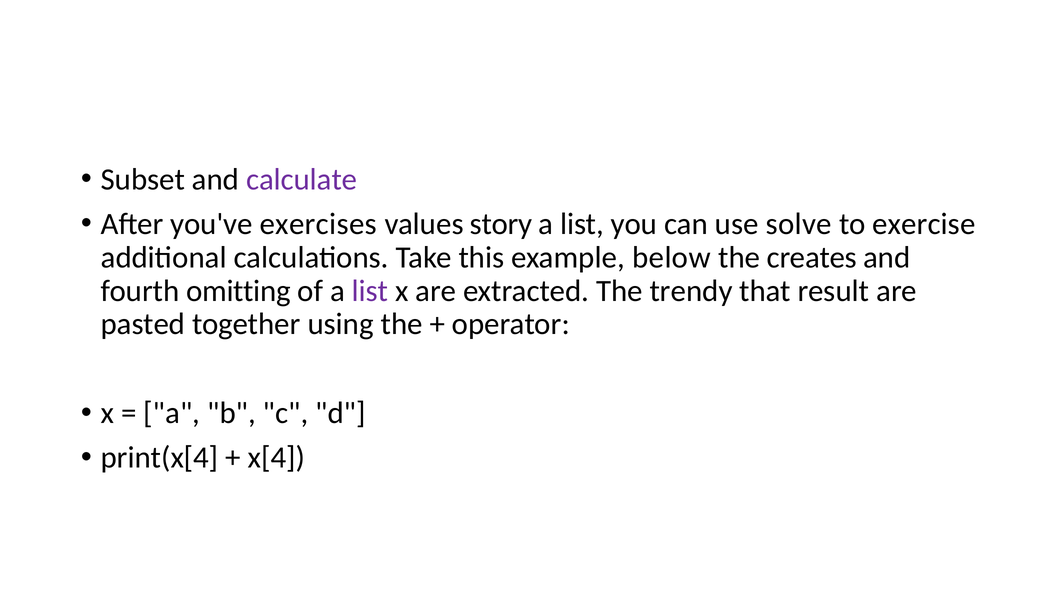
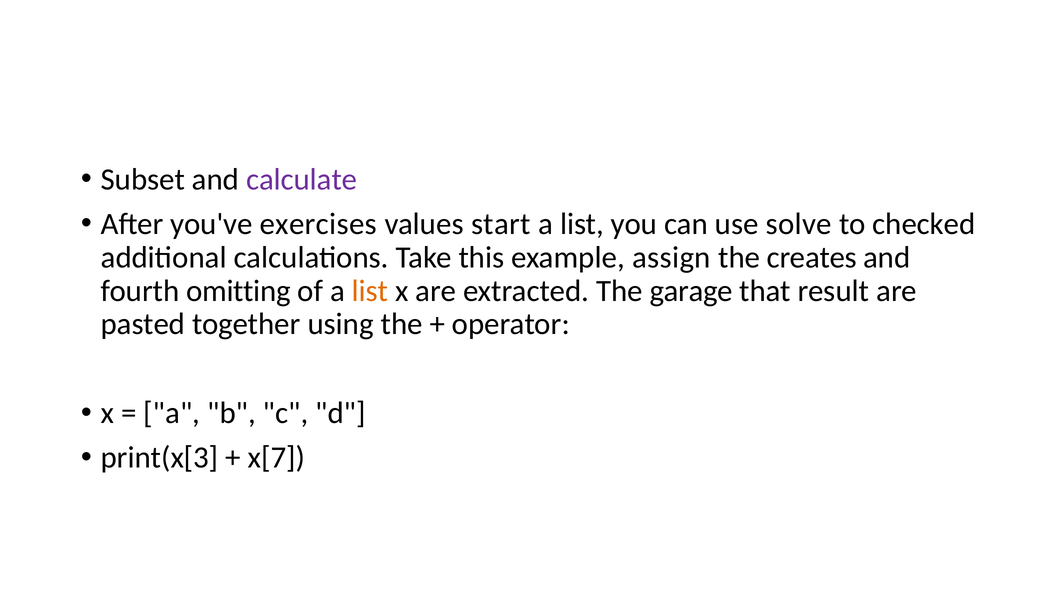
story: story -> start
exercise: exercise -> checked
below: below -> assign
list at (370, 291) colour: purple -> orange
trendy: trendy -> garage
print(x[4: print(x[4 -> print(x[3
x[4: x[4 -> x[7
